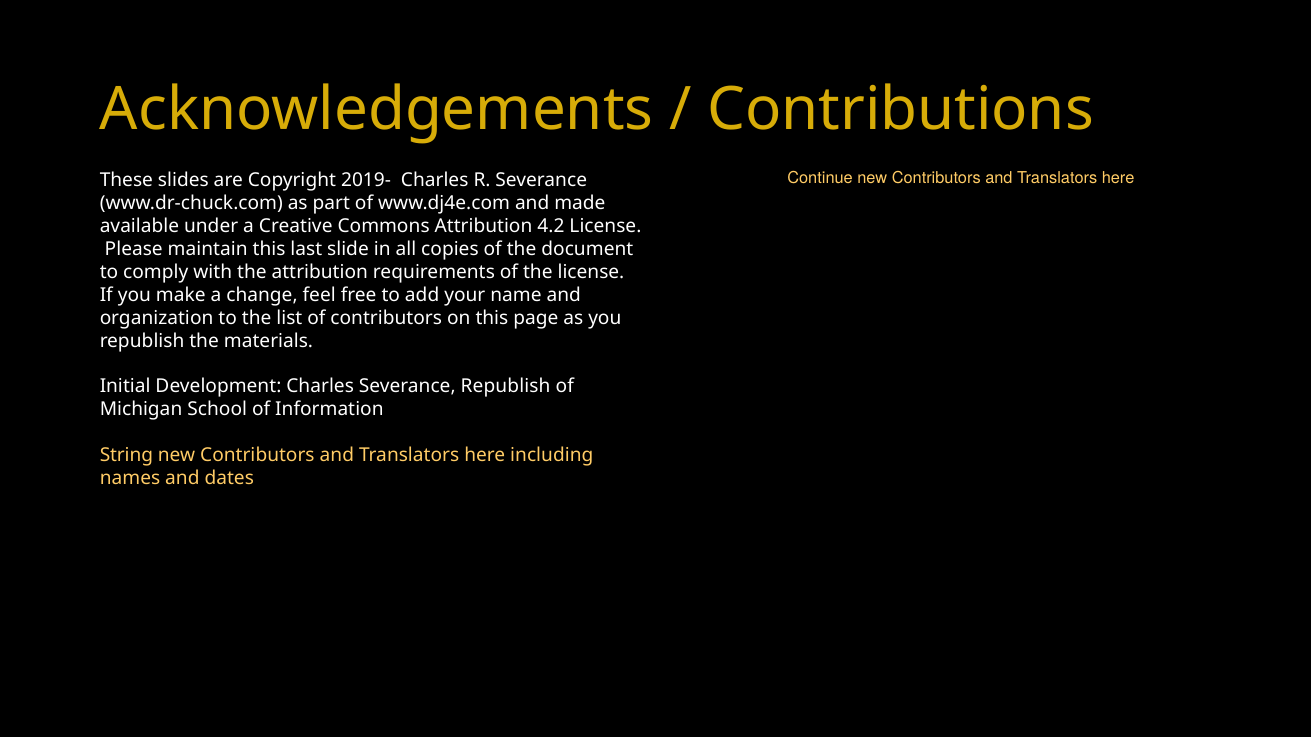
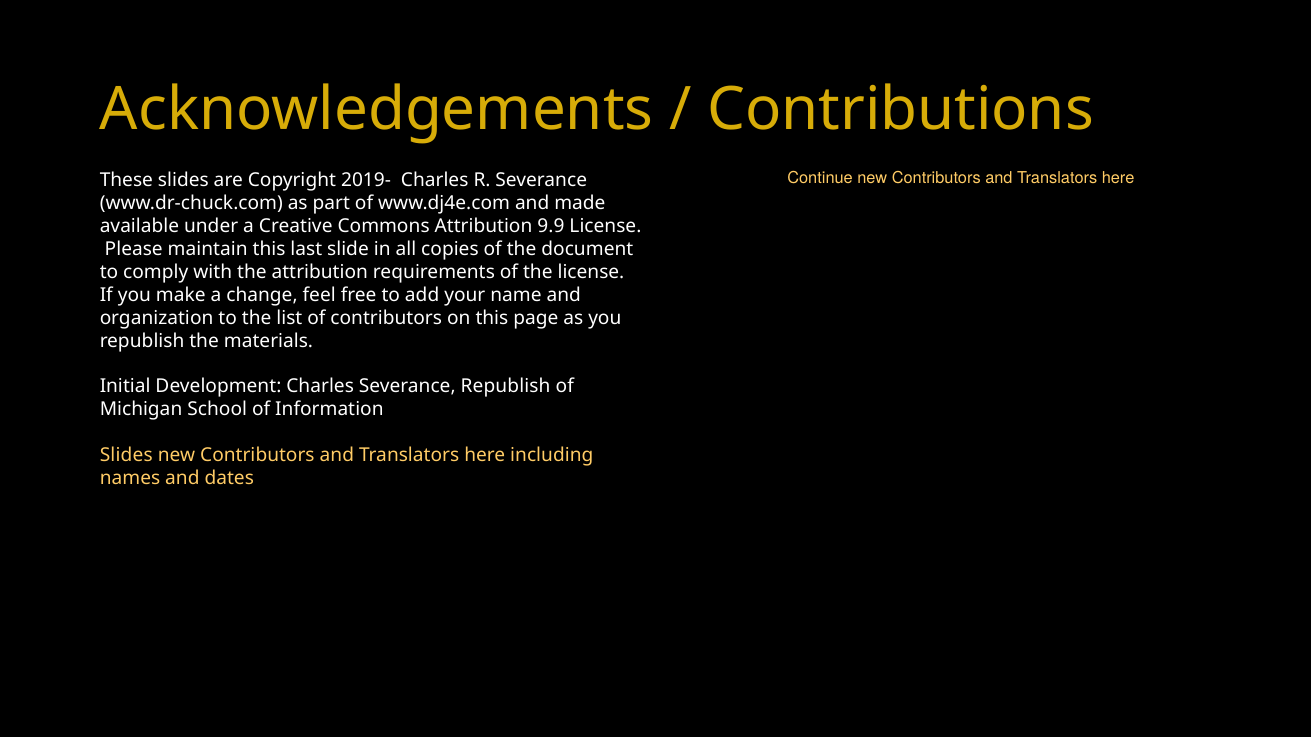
4.2: 4.2 -> 9.9
String at (126, 456): String -> Slides
